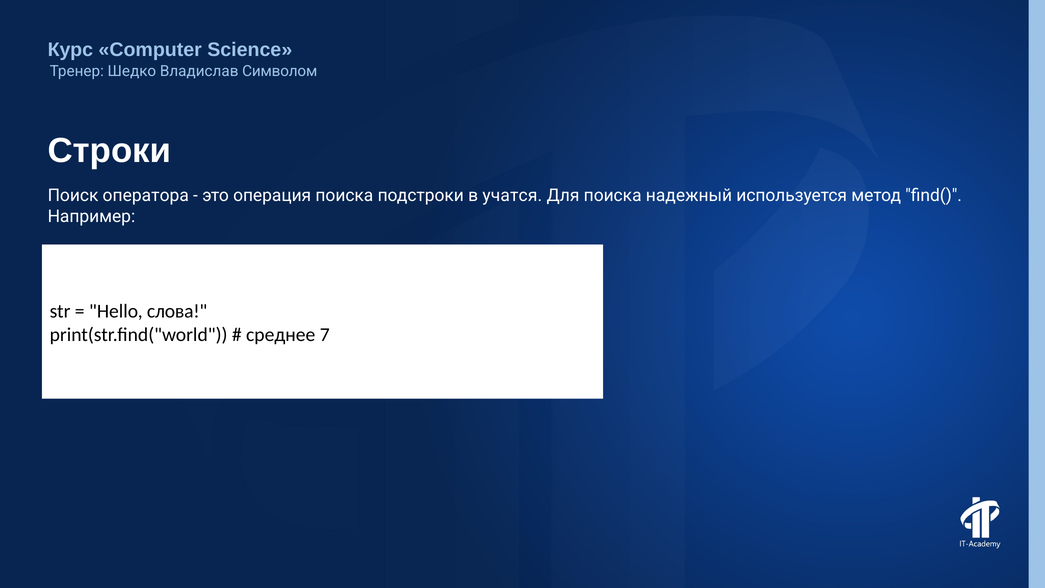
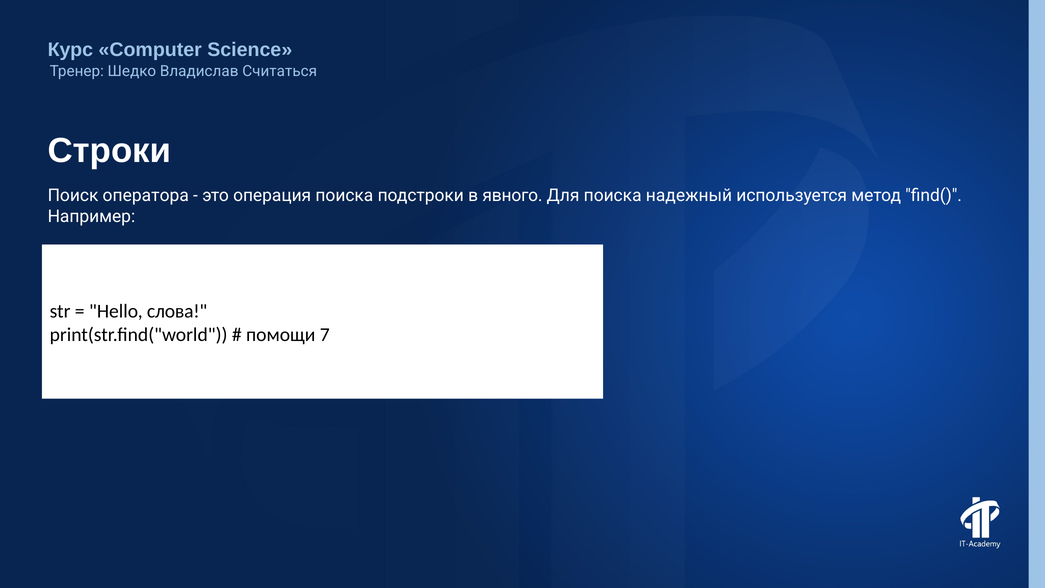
Символом: Символом -> Считаться
учатся: учатся -> явного
среднее: среднее -> помощи
